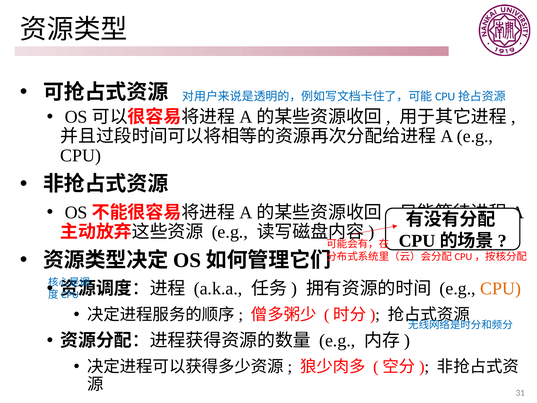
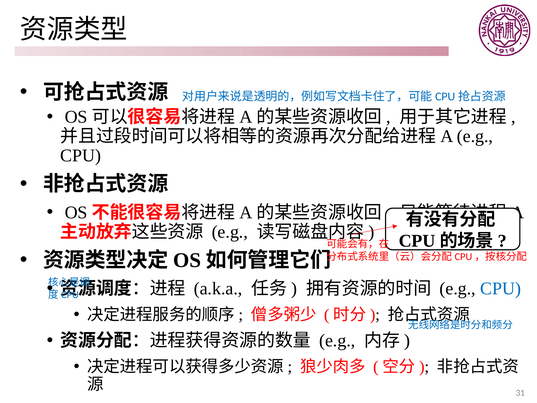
CPU at (501, 288) colour: orange -> blue
